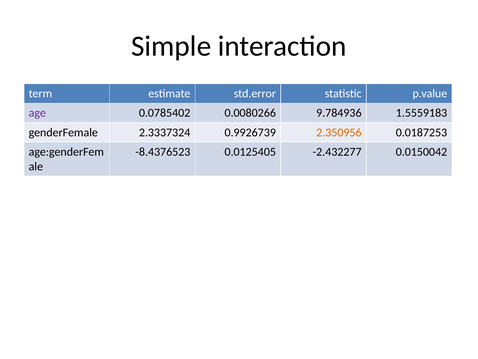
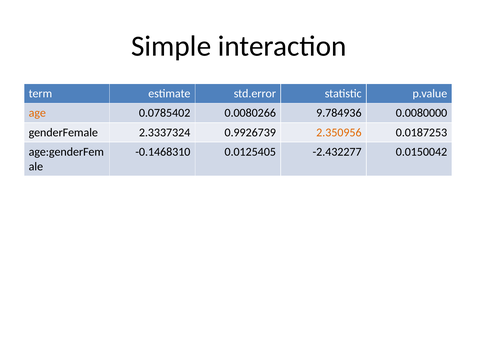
age colour: purple -> orange
1.5559183: 1.5559183 -> 0.0080000
-8.4376523: -8.4376523 -> -0.1468310
